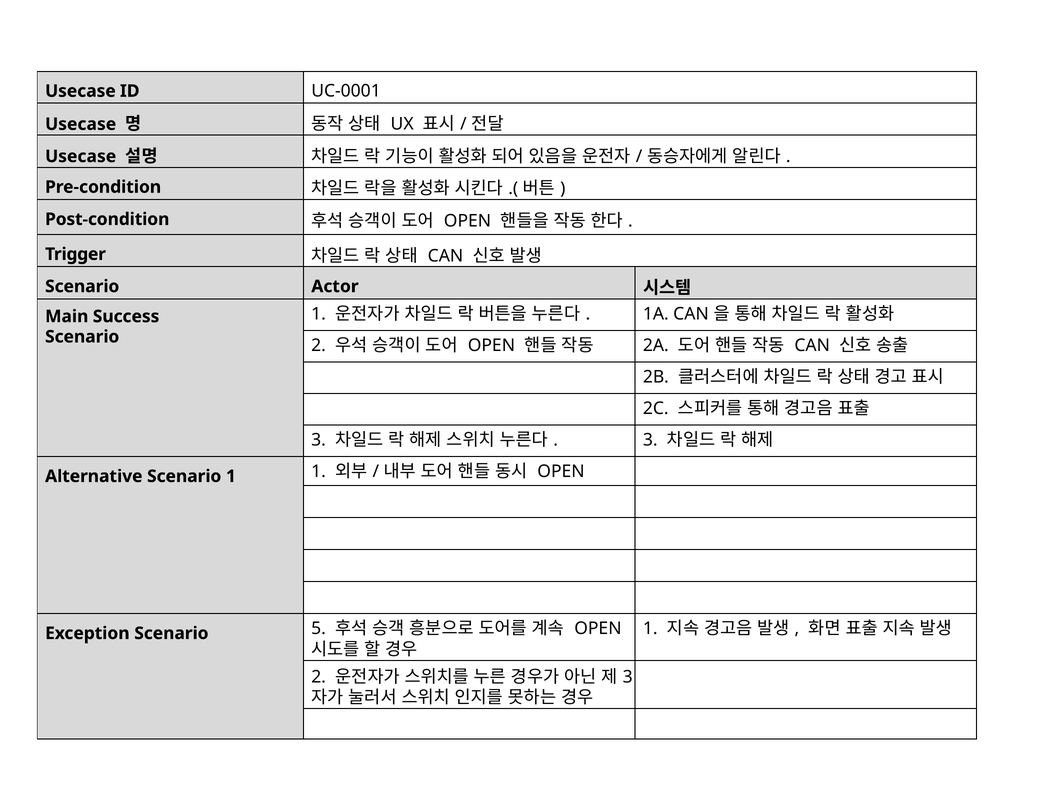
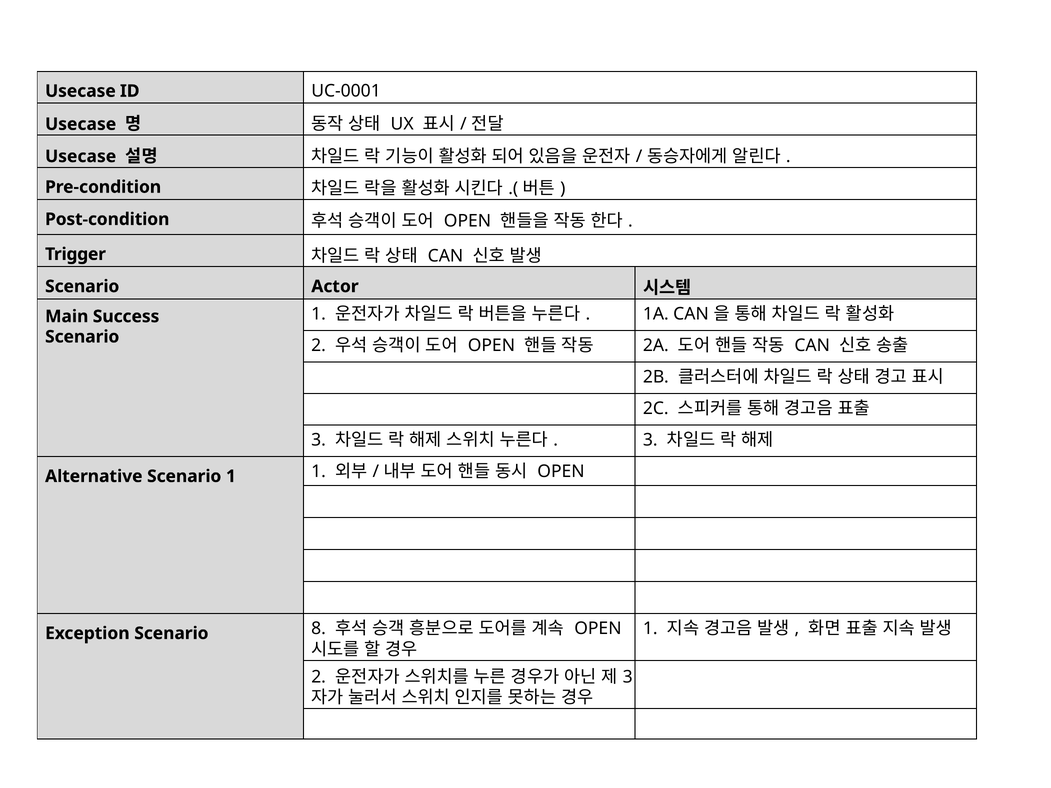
5: 5 -> 8
